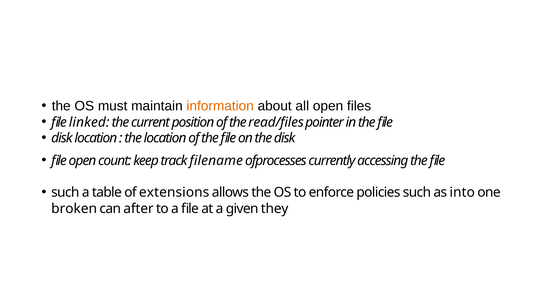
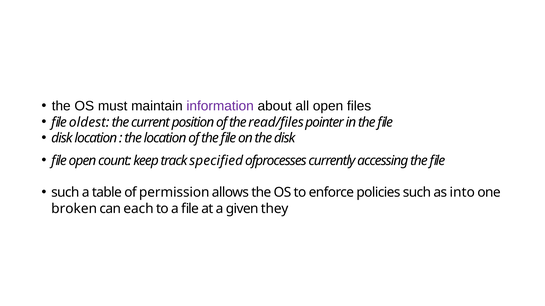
information colour: orange -> purple
linked: linked -> oldest
filename: filename -> specified
extensions: extensions -> permission
after: after -> each
